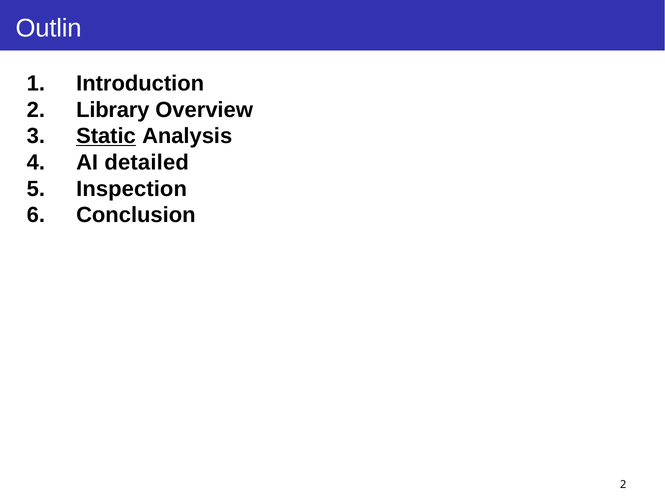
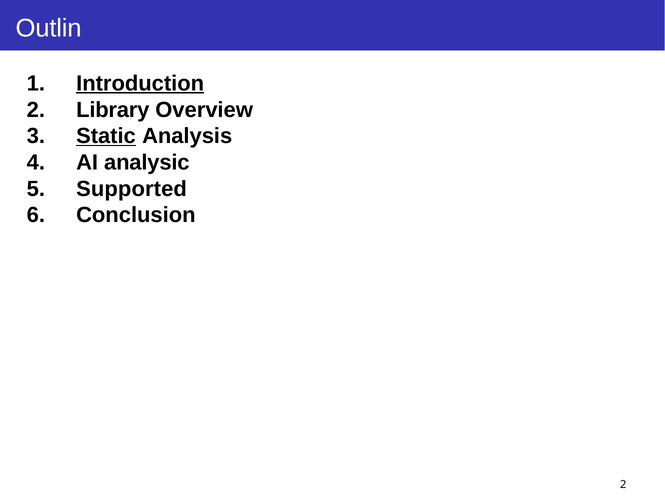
Introduction underline: none -> present
detailed: detailed -> analysic
Inspection: Inspection -> Supported
